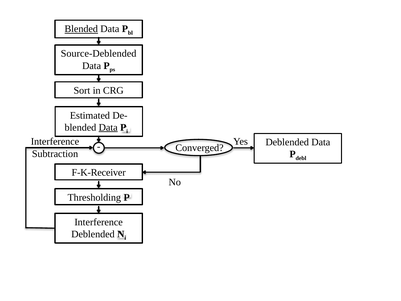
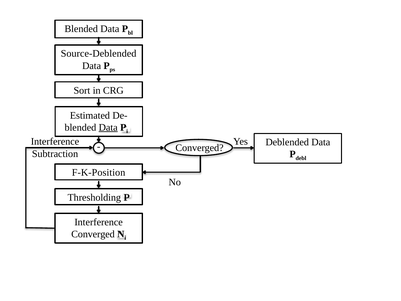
Blended at (81, 29) underline: present -> none
F-K-Receiver: F-K-Receiver -> F-K-Position
Deblended at (93, 234): Deblended -> Converged
